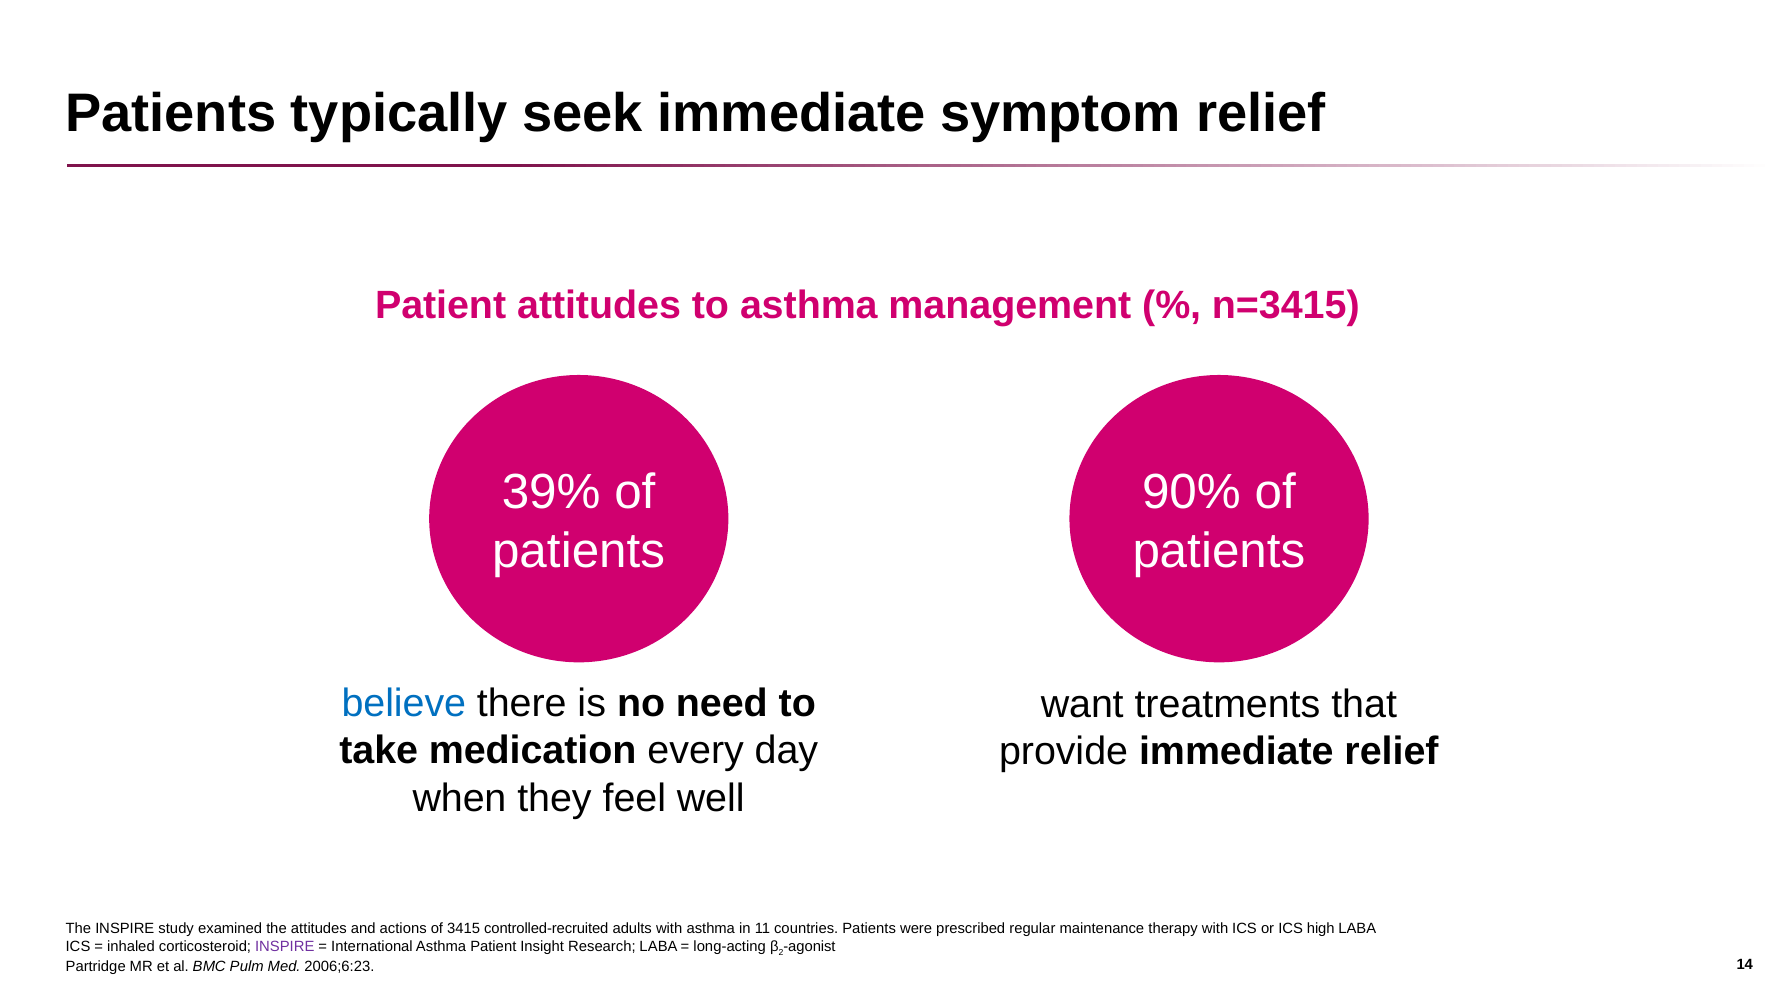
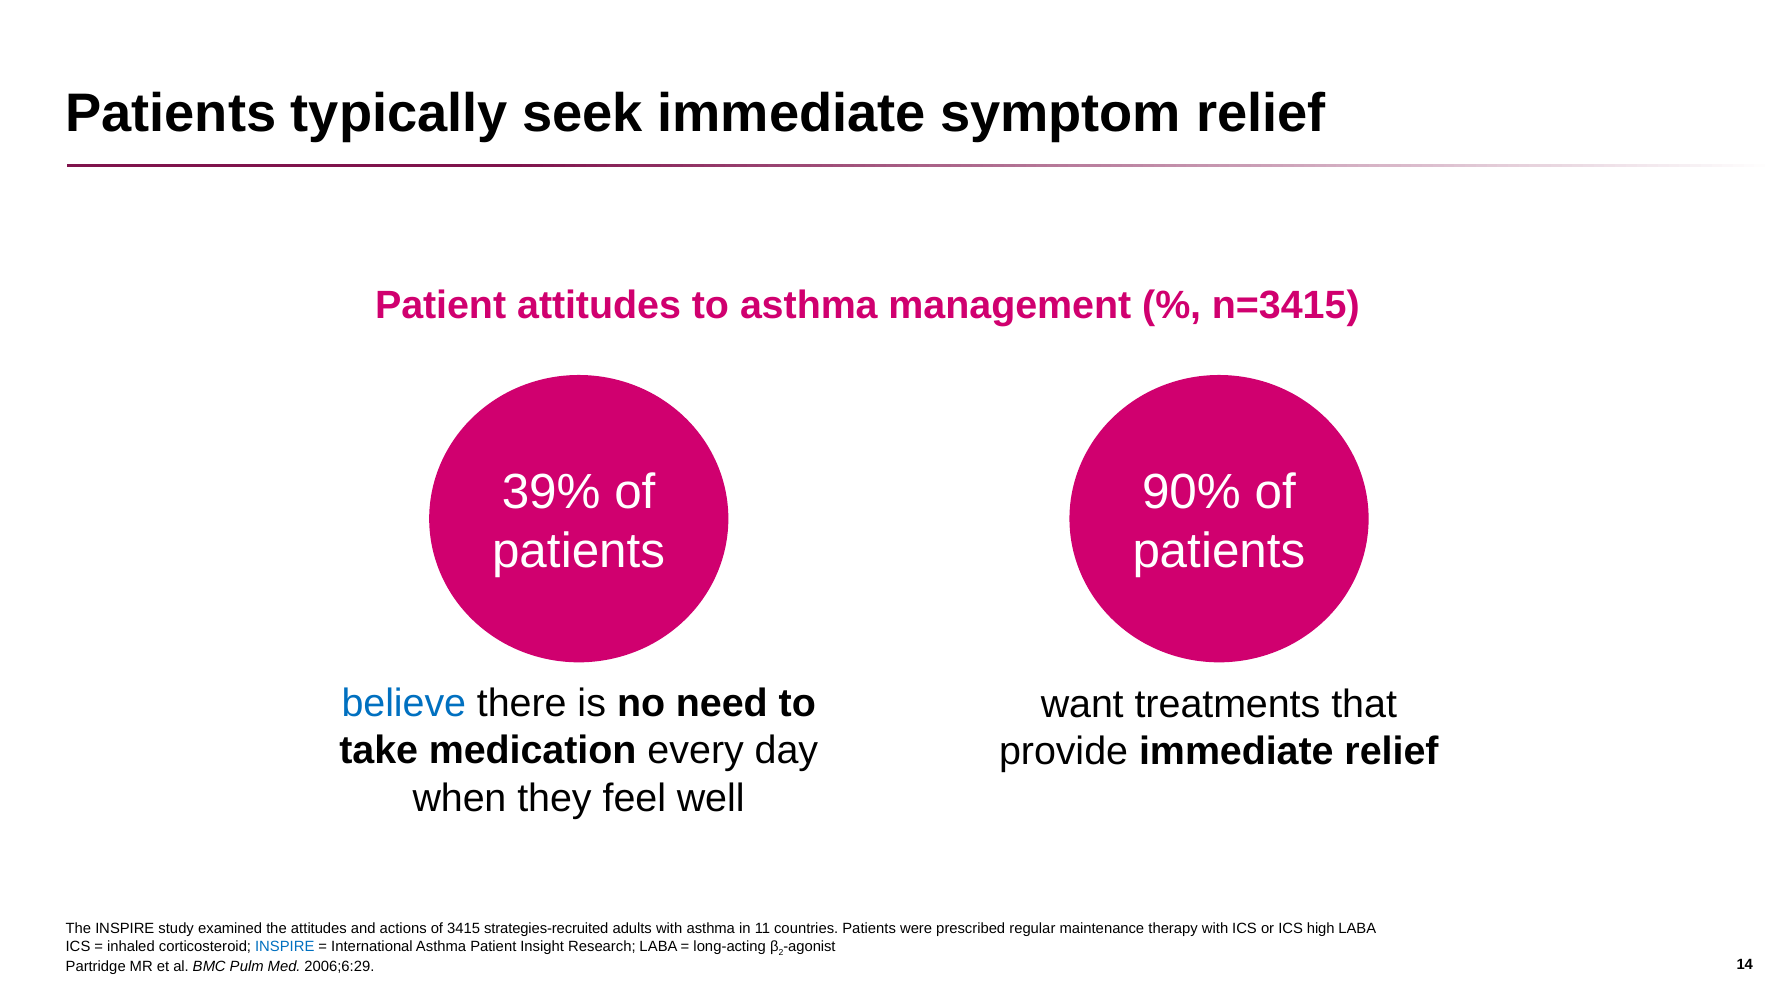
controlled-recruited: controlled-recruited -> strategies-recruited
INSPIRE at (285, 947) colour: purple -> blue
2006;6:23: 2006;6:23 -> 2006;6:29
